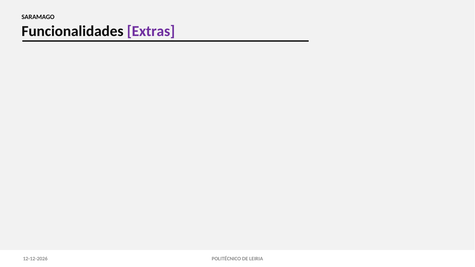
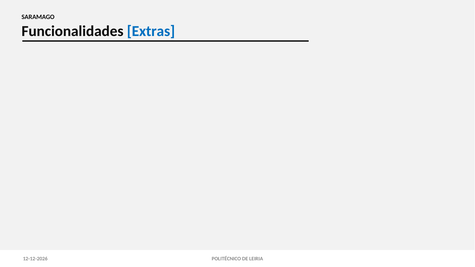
Extras colour: purple -> blue
